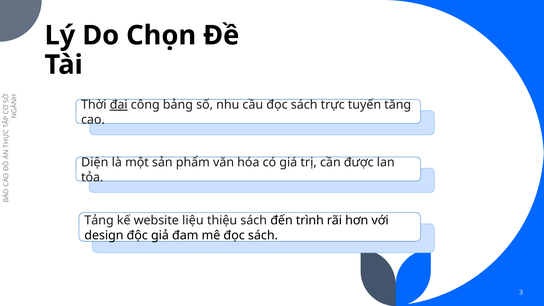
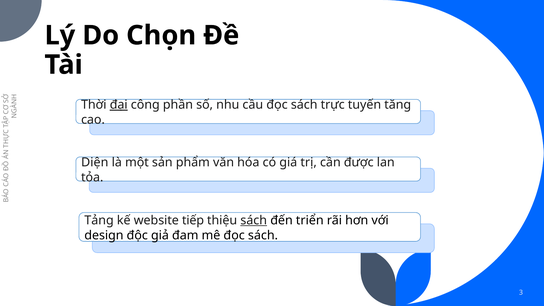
bảng: bảng -> phần
liệu: liệu -> tiếp
sách at (254, 220) underline: none -> present
trình: trình -> triển
